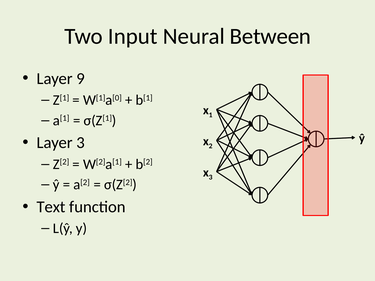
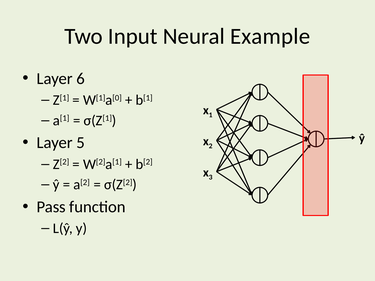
Between: Between -> Example
9: 9 -> 6
Layer 3: 3 -> 5
Text: Text -> Pass
